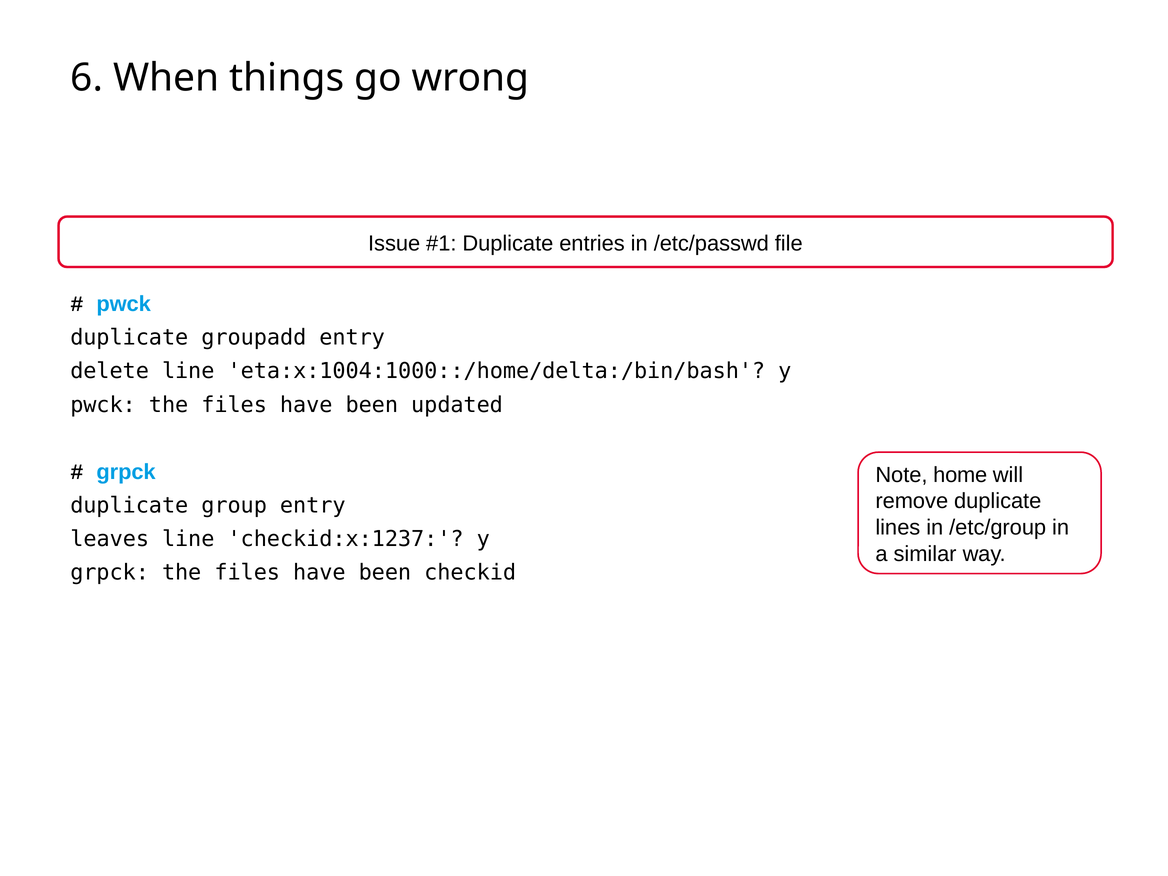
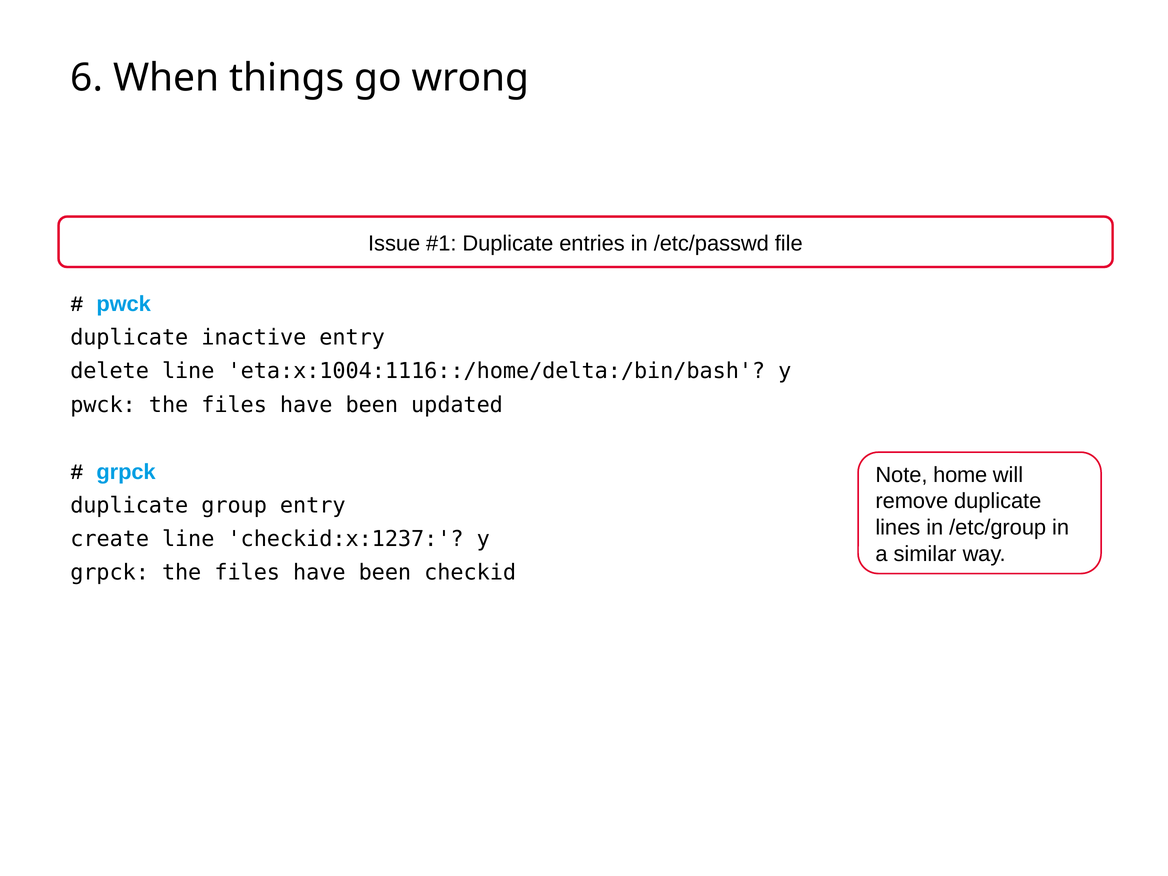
groupadd: groupadd -> inactive
eta:x:1004:1000::/home/delta:/bin/bash: eta:x:1004:1000::/home/delta:/bin/bash -> eta:x:1004:1116::/home/delta:/bin/bash
leaves: leaves -> create
